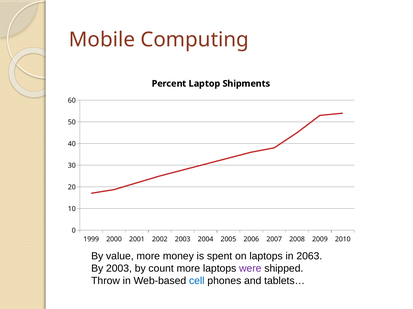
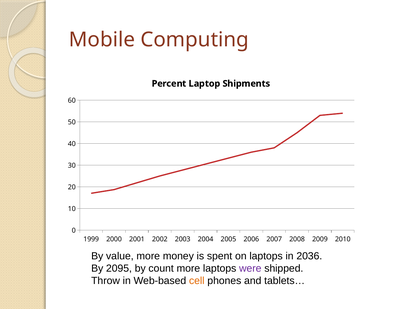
2063: 2063 -> 2036
By 2003: 2003 -> 2095
cell colour: blue -> orange
